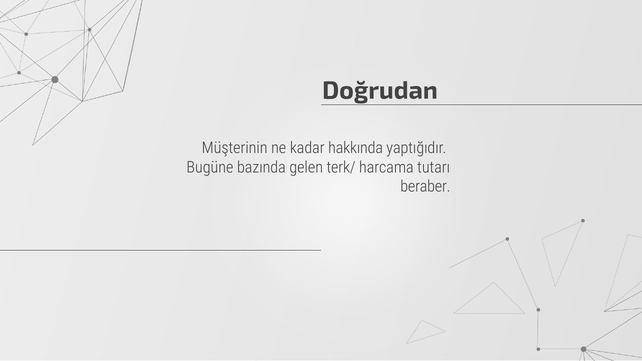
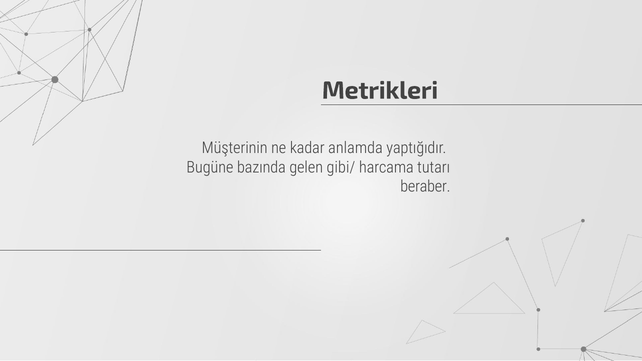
Doğrudan: Doğrudan -> Metrikleri
hakkında: hakkında -> anlamda
terk/: terk/ -> gibi/
